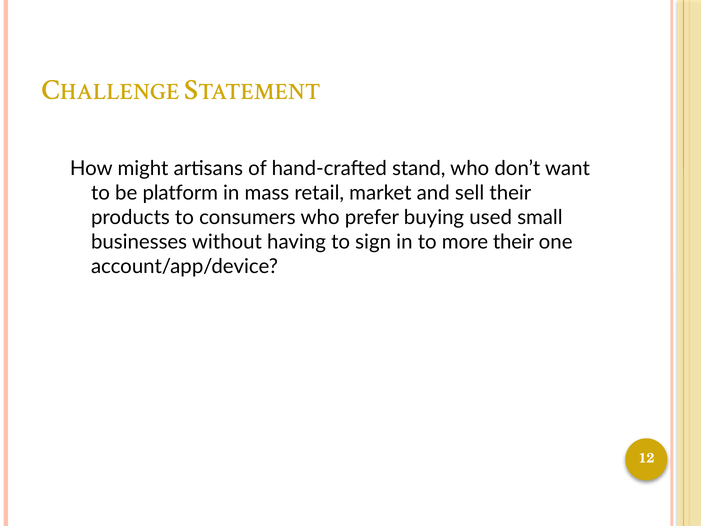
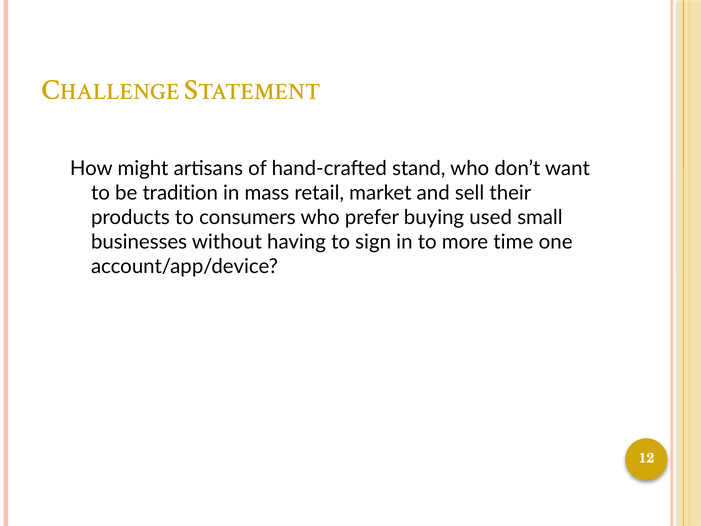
platform: platform -> tradition
more their: their -> time
